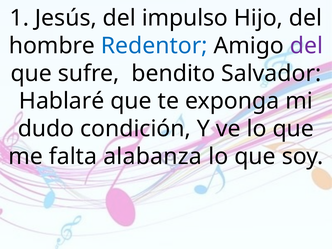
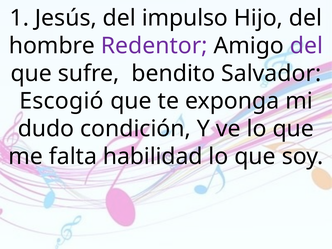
Redentor colour: blue -> purple
Hablaré: Hablaré -> Escogió
alabanza: alabanza -> habilidad
